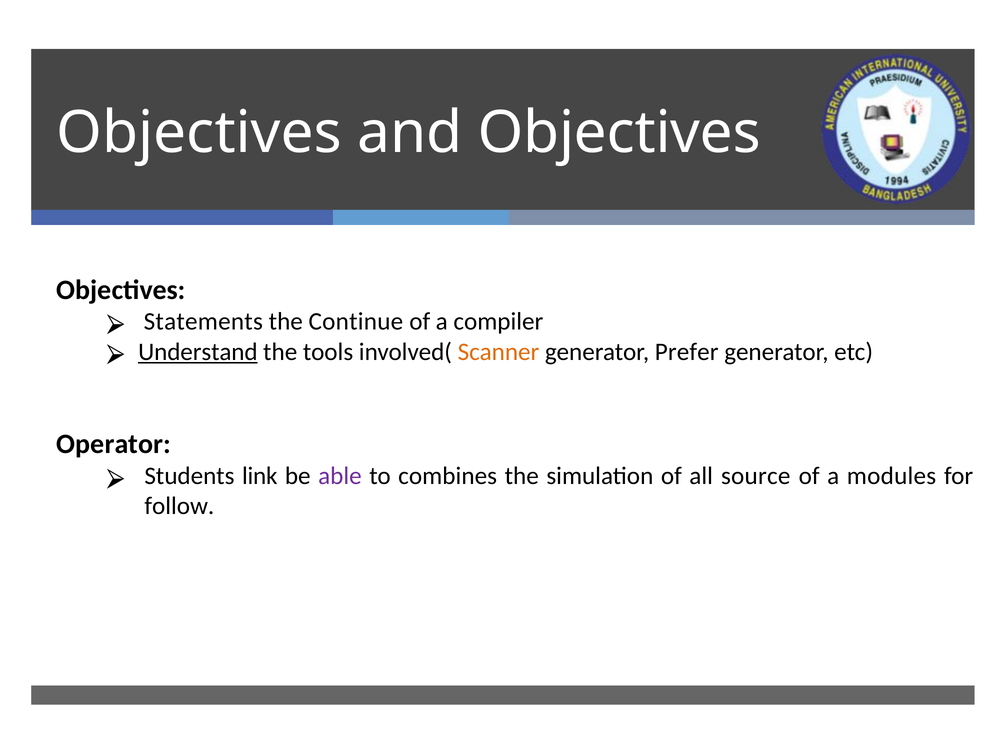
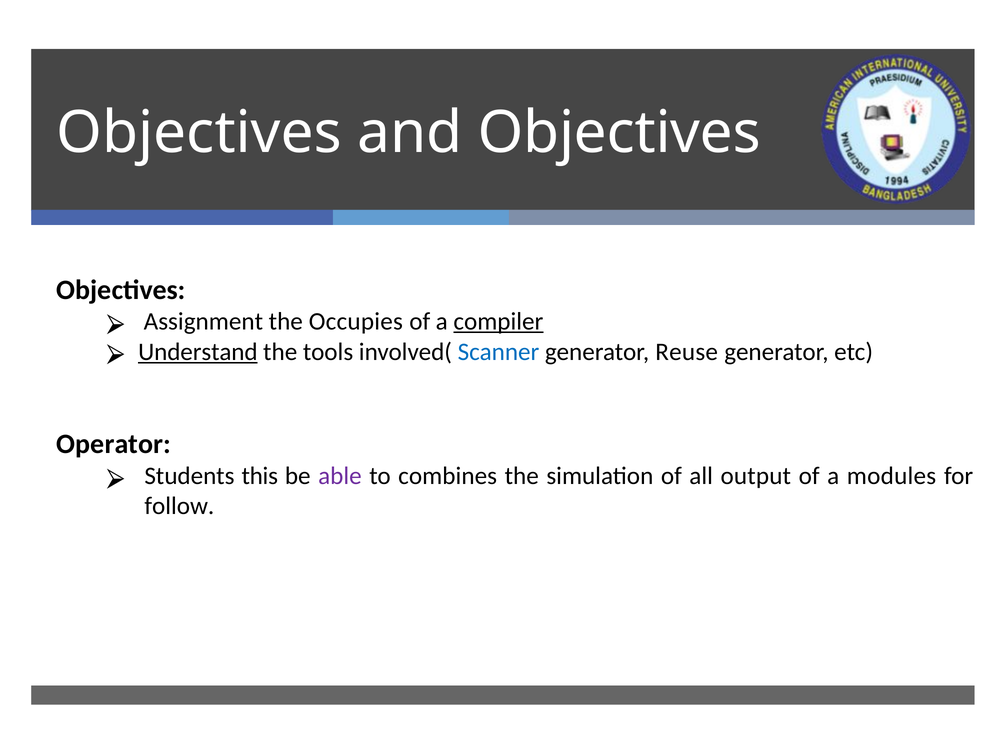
Statements: Statements -> Assignment
Continue: Continue -> Occupies
compiler underline: none -> present
Scanner colour: orange -> blue
Prefer: Prefer -> Reuse
link: link -> this
source: source -> output
